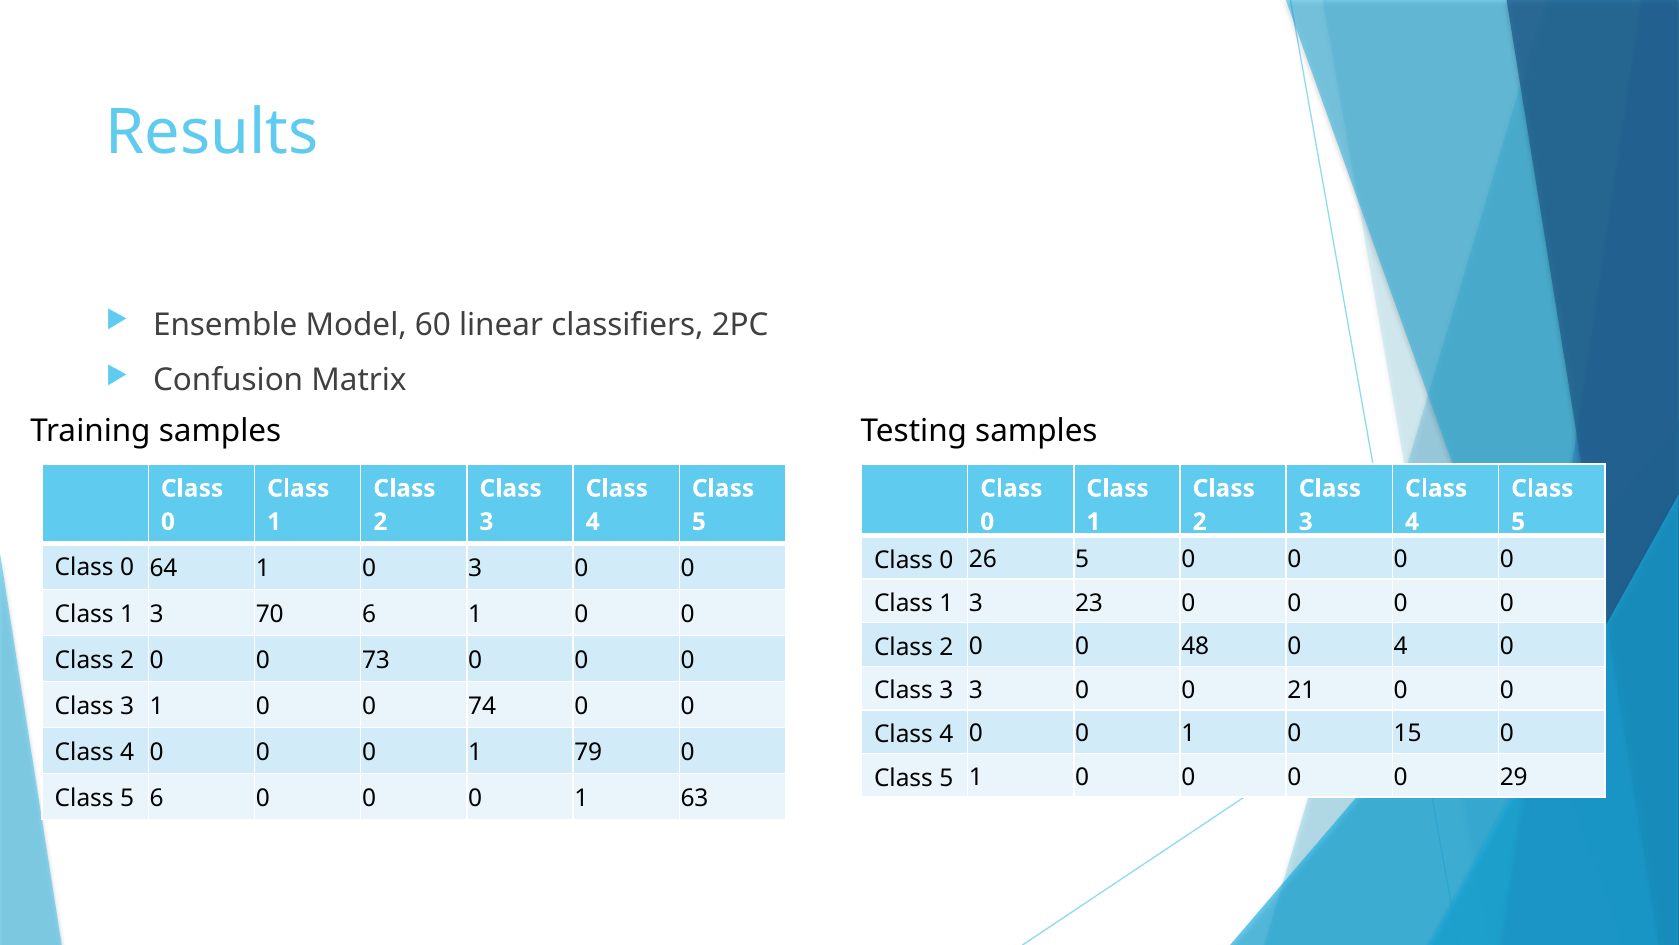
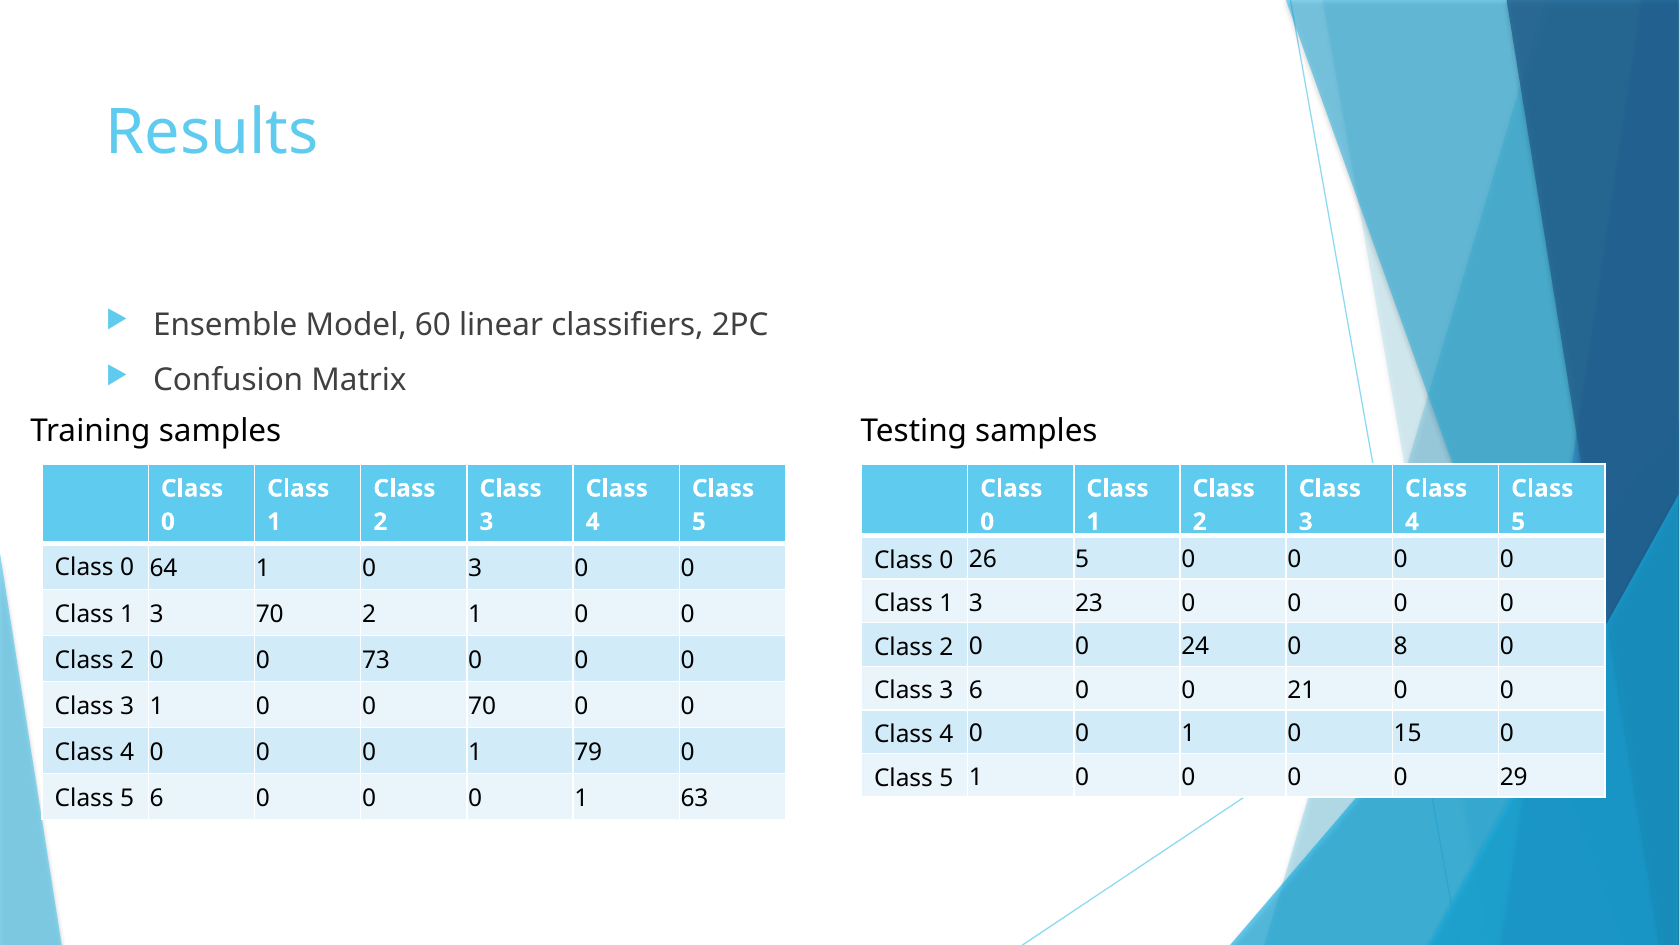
70 6: 6 -> 2
48: 48 -> 24
0 4: 4 -> 8
3 3: 3 -> 6
0 74: 74 -> 70
